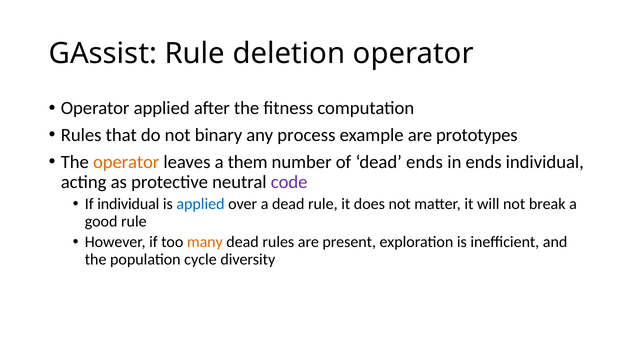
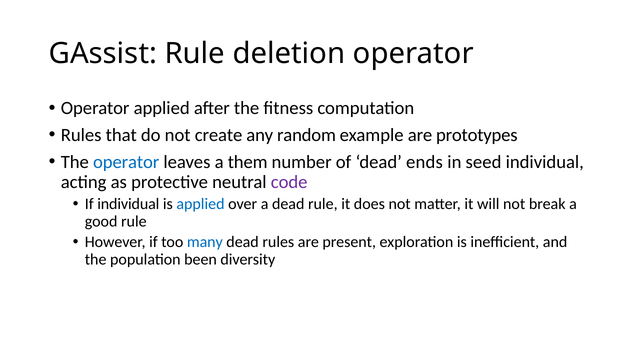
binary: binary -> create
process: process -> random
operator at (126, 162) colour: orange -> blue
in ends: ends -> seed
many colour: orange -> blue
cycle: cycle -> been
